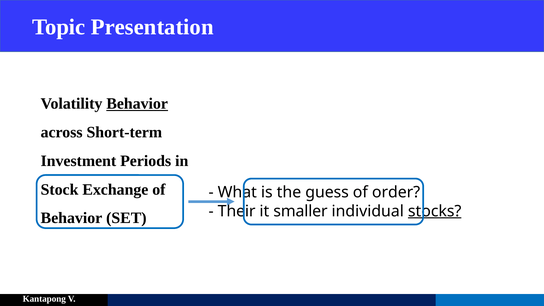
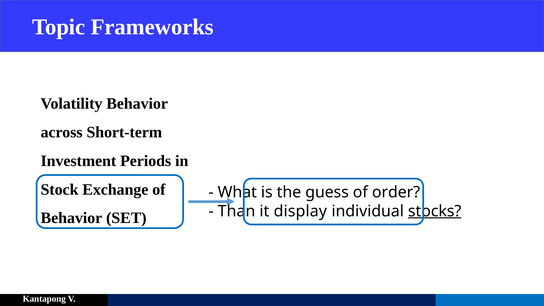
Presentation: Presentation -> Frameworks
Behavior at (137, 104) underline: present -> none
Their: Their -> Than
smaller: smaller -> display
